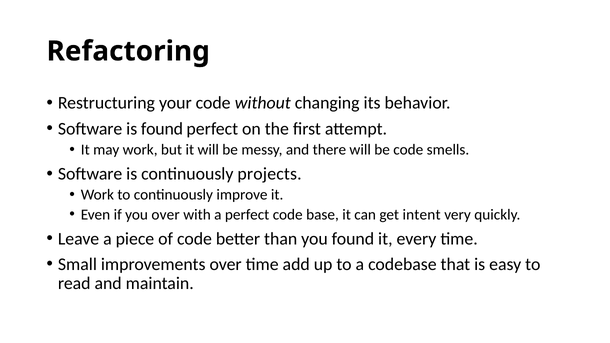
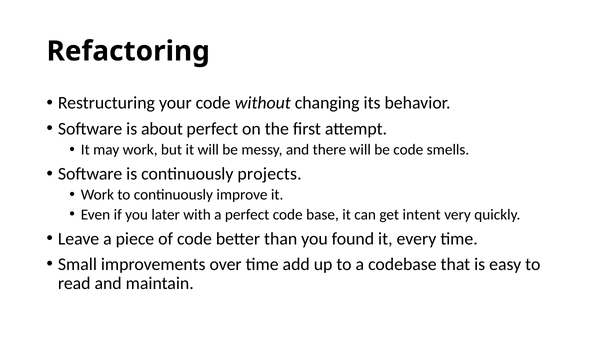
is found: found -> about
you over: over -> later
